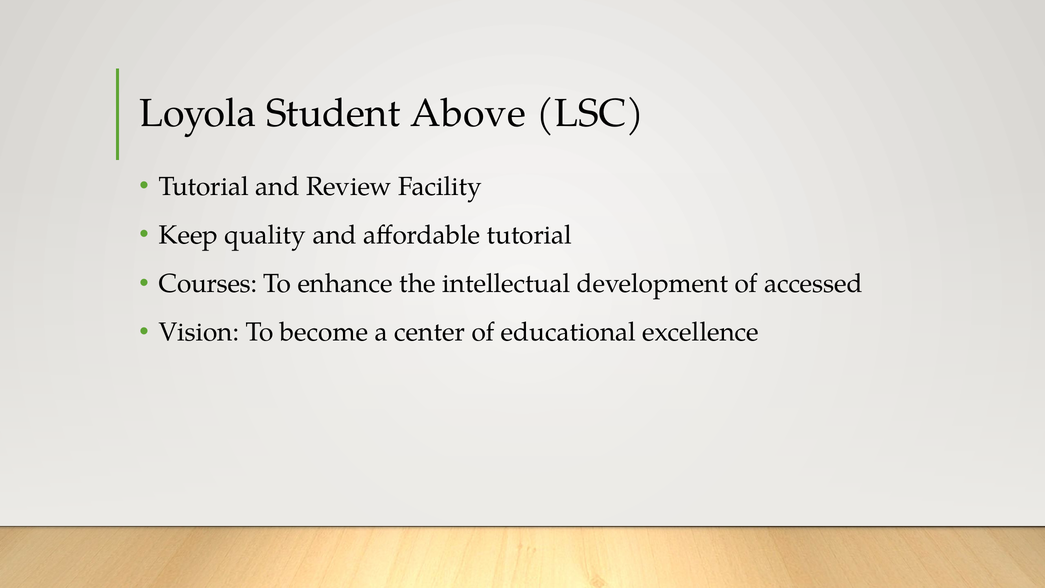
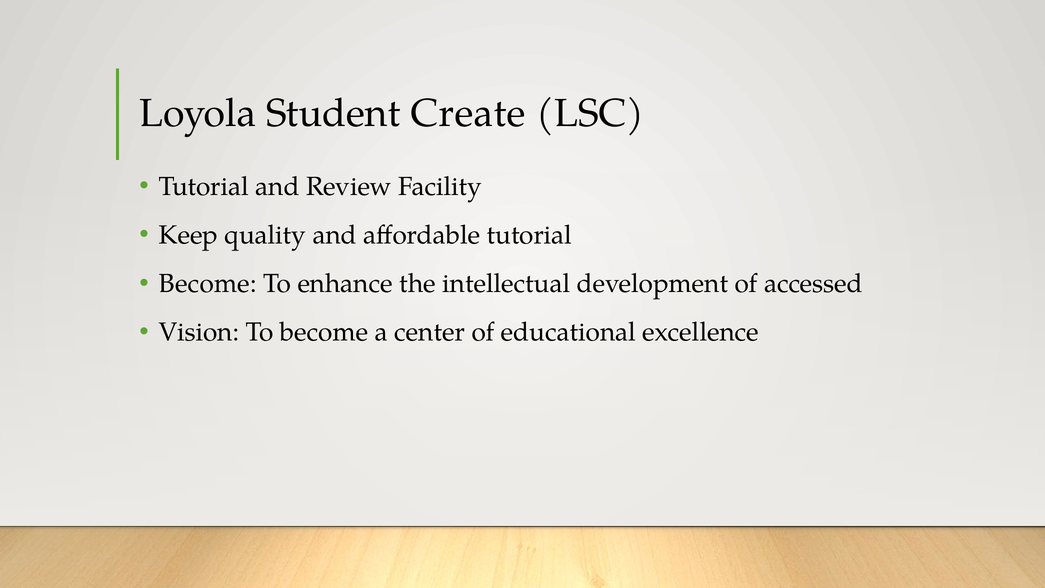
Above: Above -> Create
Courses at (208, 284): Courses -> Become
